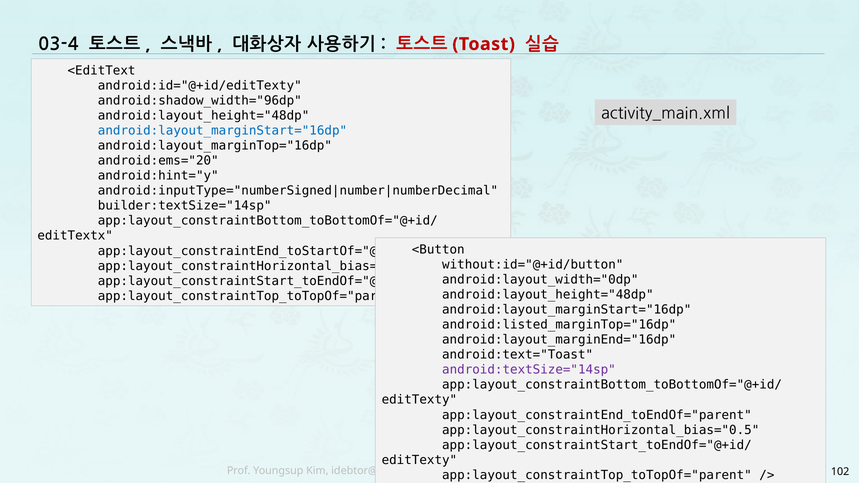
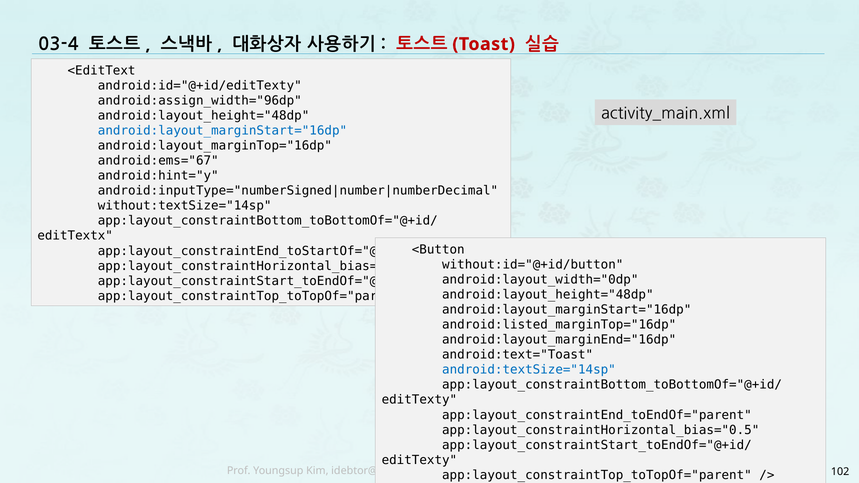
android:shadow_width="96dp: android:shadow_width="96dp -> android:assign_width="96dp
android:ems="20: android:ems="20 -> android:ems="67
builder:textSize="14sp: builder:textSize="14sp -> without:textSize="14sp
android:textSize="14sp colour: purple -> blue
